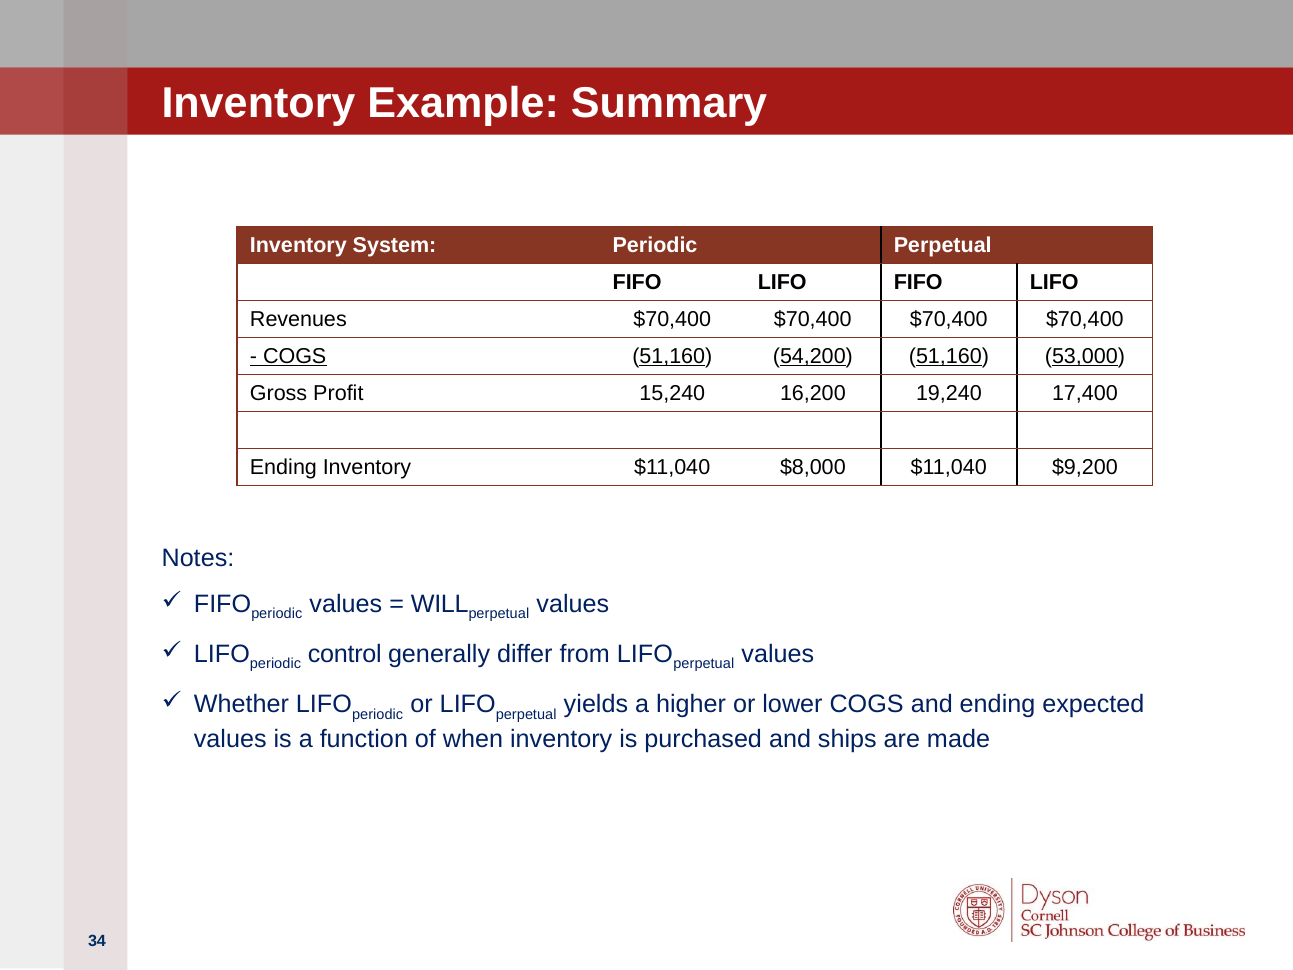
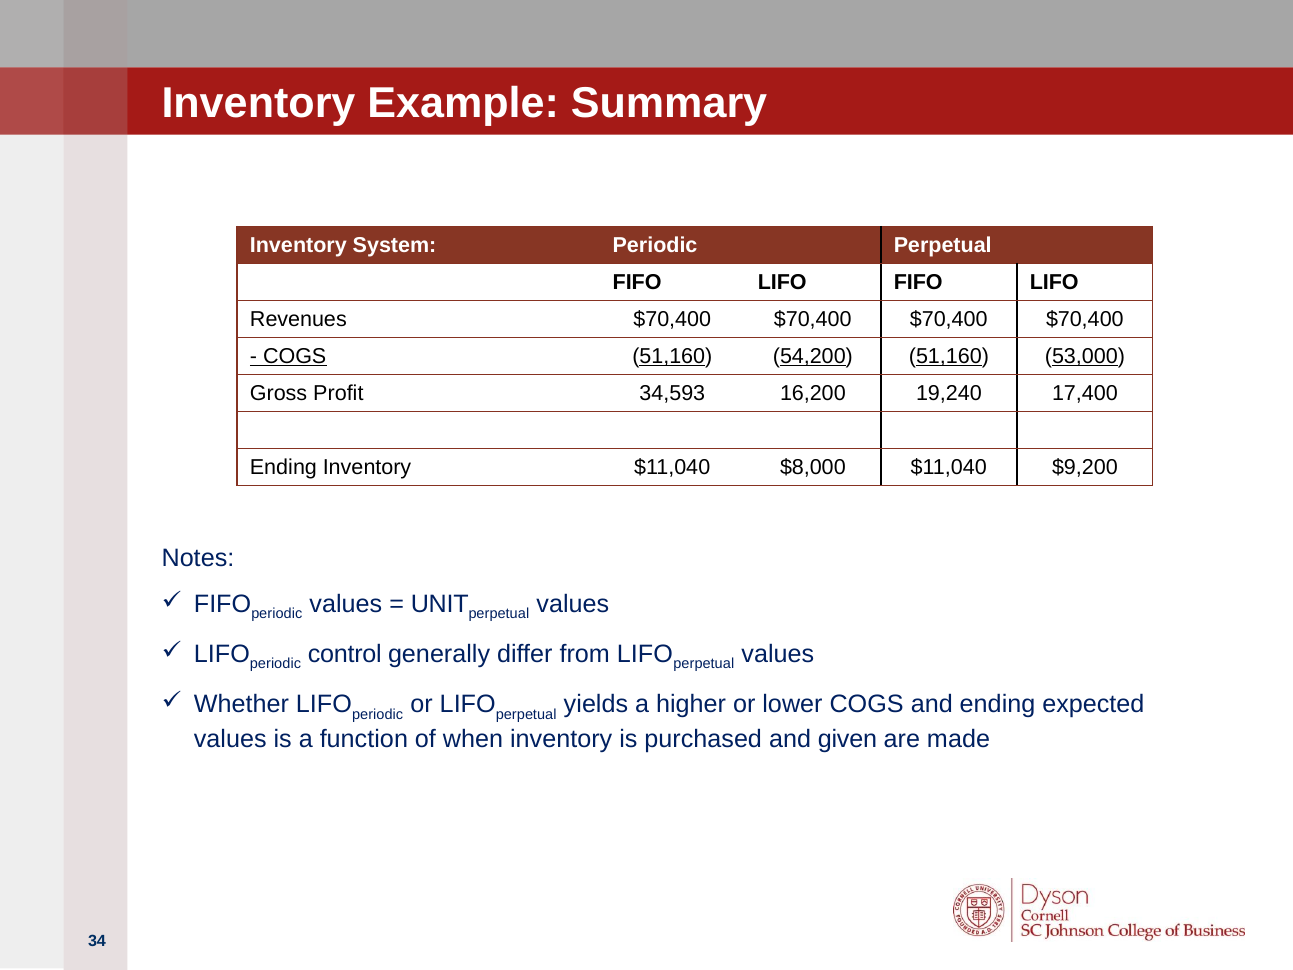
15,240: 15,240 -> 34,593
WILL: WILL -> UNIT
ships: ships -> given
